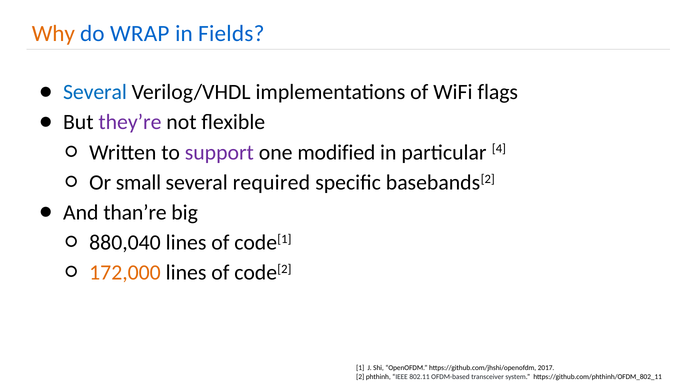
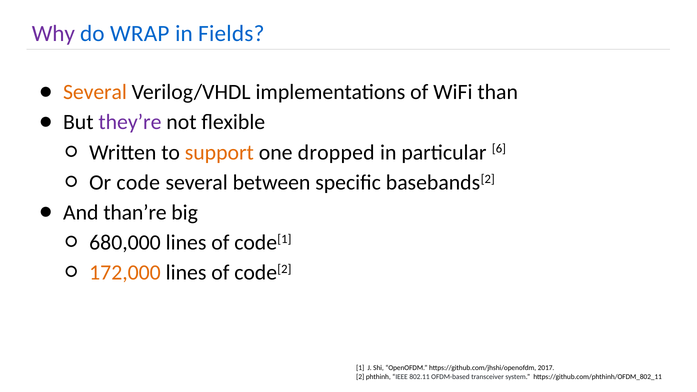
Why colour: orange -> purple
Several at (95, 92) colour: blue -> orange
flags: flags -> than
support colour: purple -> orange
modified: modified -> dropped
4: 4 -> 6
small: small -> code
required: required -> between
880,040: 880,040 -> 680,000
